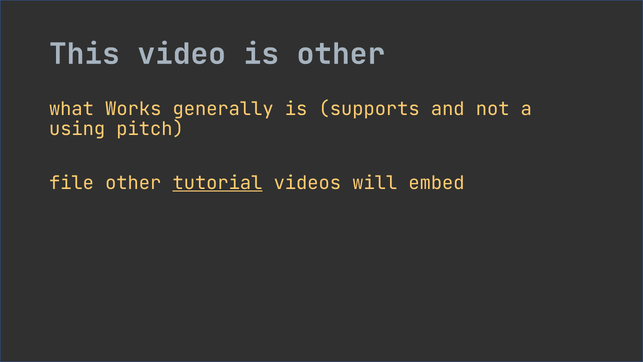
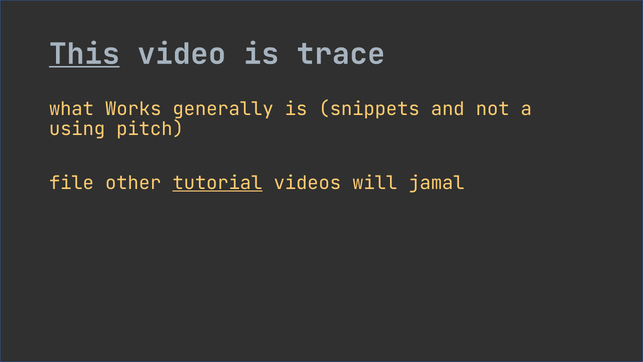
This underline: none -> present
is other: other -> trace
supports: supports -> snippets
embed: embed -> jamal
